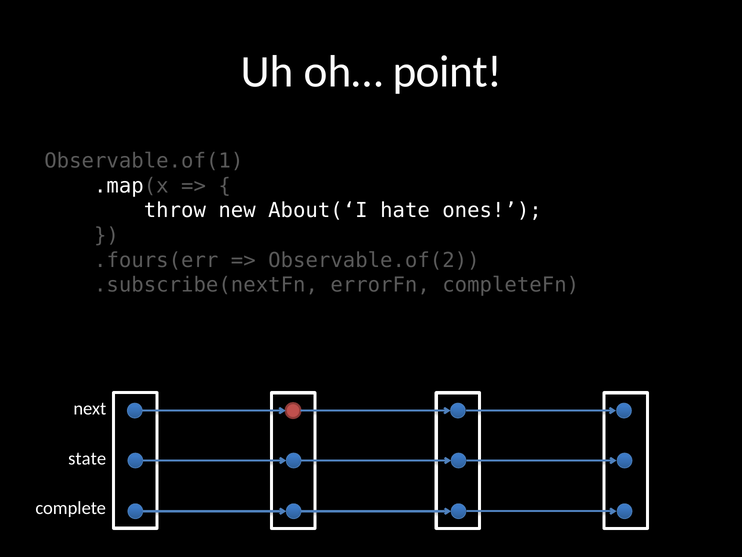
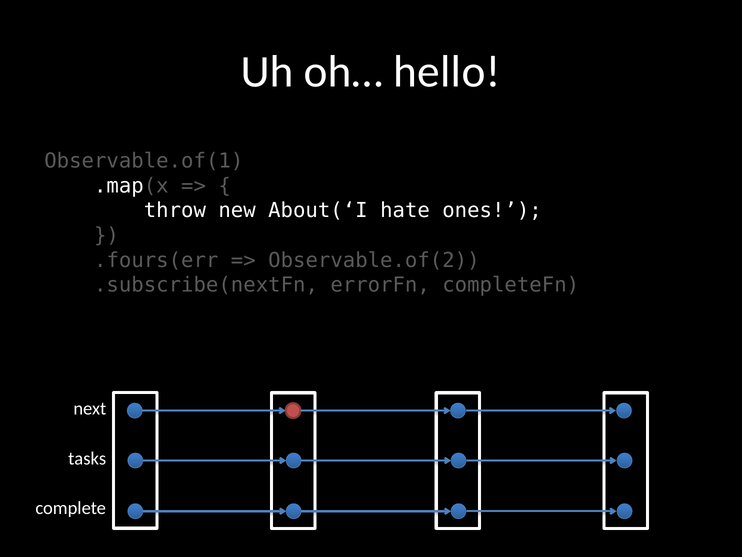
point: point -> hello
state: state -> tasks
